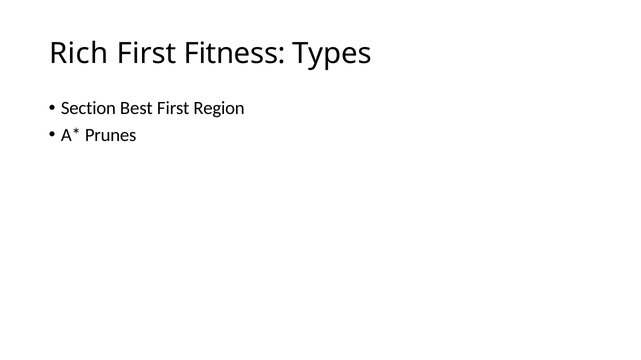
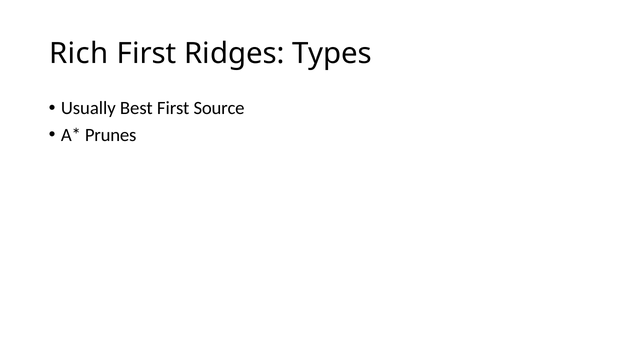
Fitness: Fitness -> Ridges
Section: Section -> Usually
Region: Region -> Source
